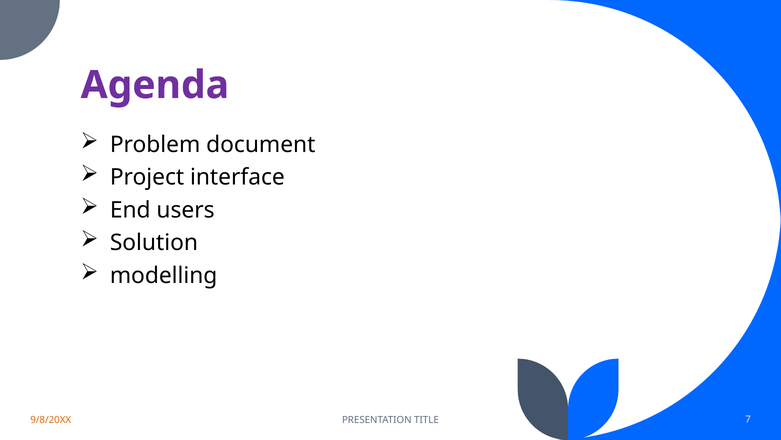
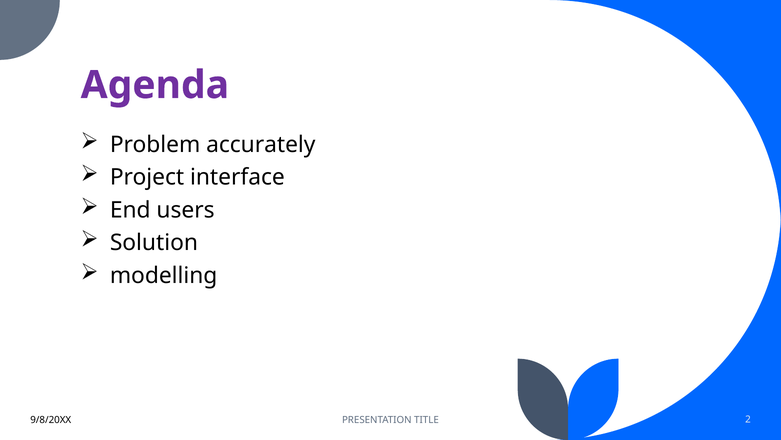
document: document -> accurately
9/8/20XX colour: orange -> black
7: 7 -> 2
